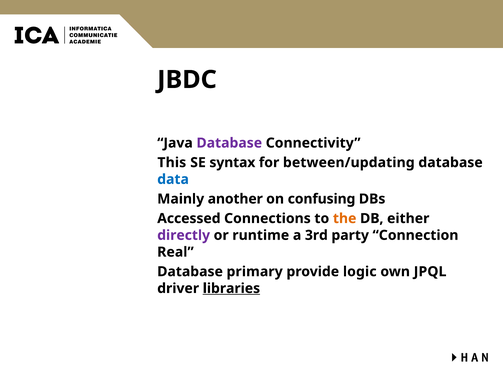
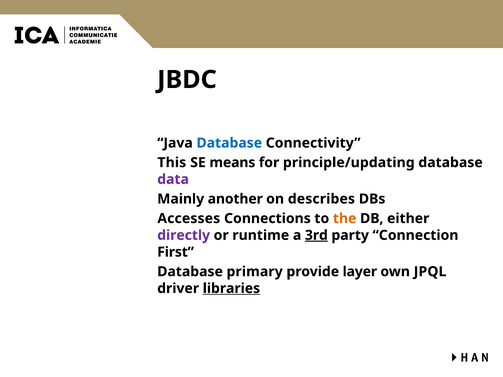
Database at (229, 143) colour: purple -> blue
syntax: syntax -> means
between/updating: between/updating -> principle/updating
data colour: blue -> purple
confusing: confusing -> describes
Accessed: Accessed -> Accesses
3rd underline: none -> present
Real: Real -> First
logic: logic -> layer
